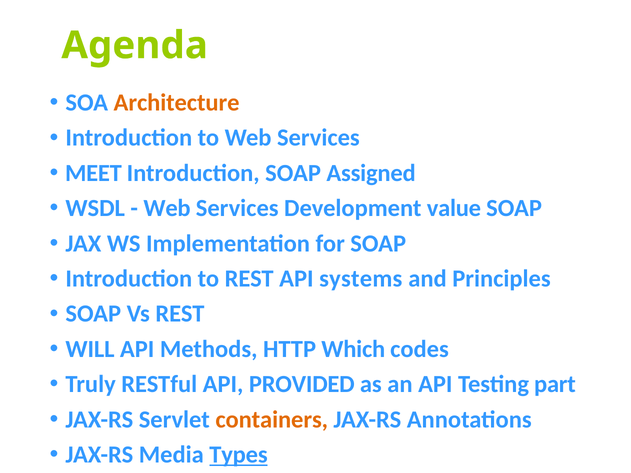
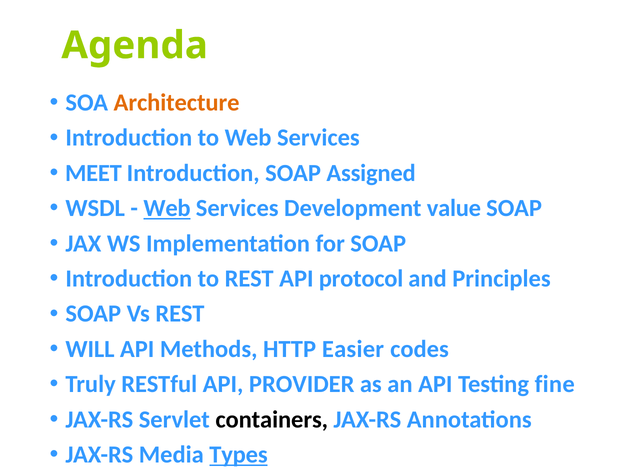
Web at (167, 208) underline: none -> present
systems: systems -> protocol
Which: Which -> Easier
PROVIDED: PROVIDED -> PROVIDER
part: part -> fine
containers colour: orange -> black
